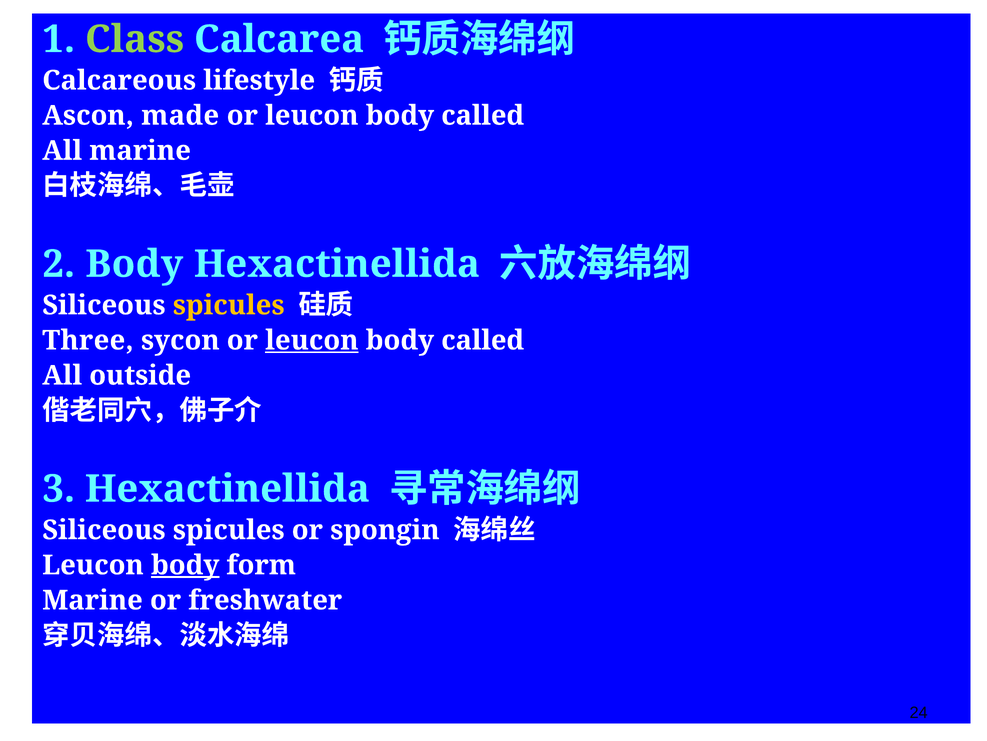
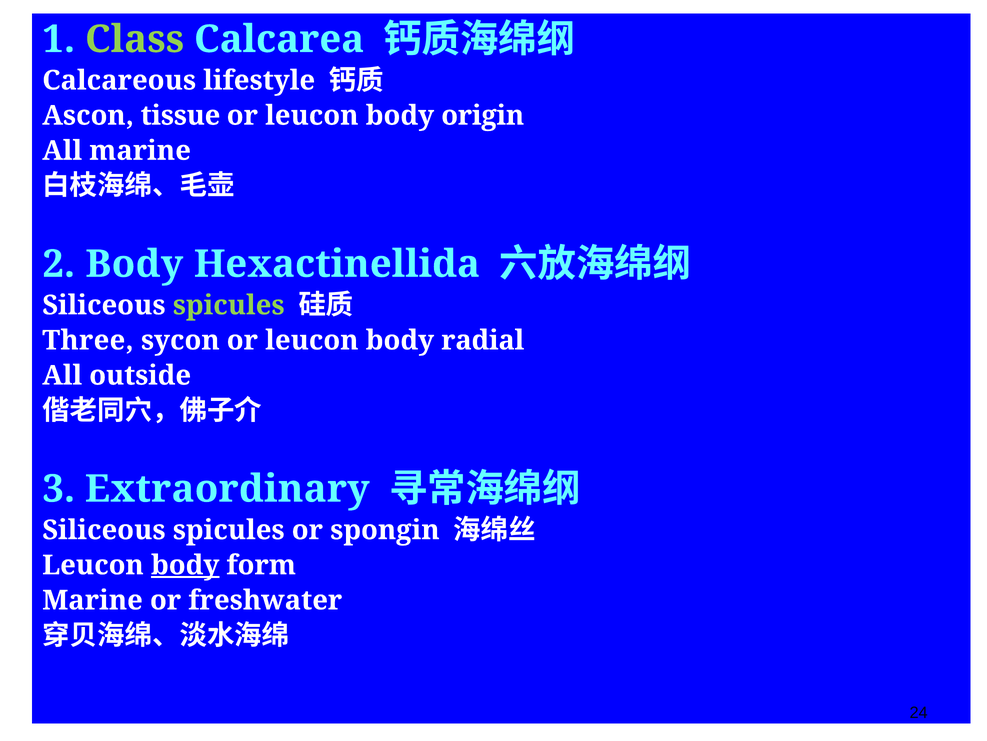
made: made -> tissue
called at (483, 115): called -> origin
spicules at (229, 305) colour: yellow -> light green
leucon at (312, 340) underline: present -> none
called at (483, 340): called -> radial
3 Hexactinellida: Hexactinellida -> Extraordinary
